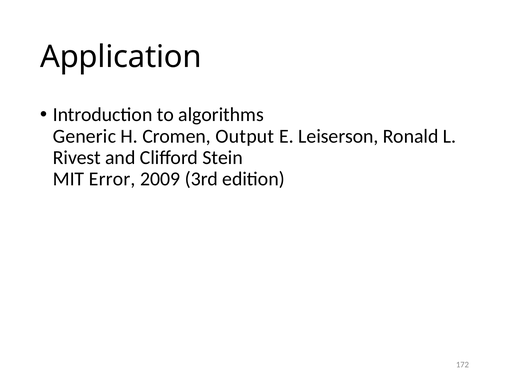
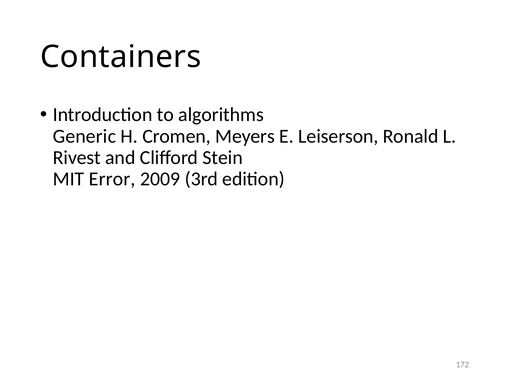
Application: Application -> Containers
Output: Output -> Meyers
